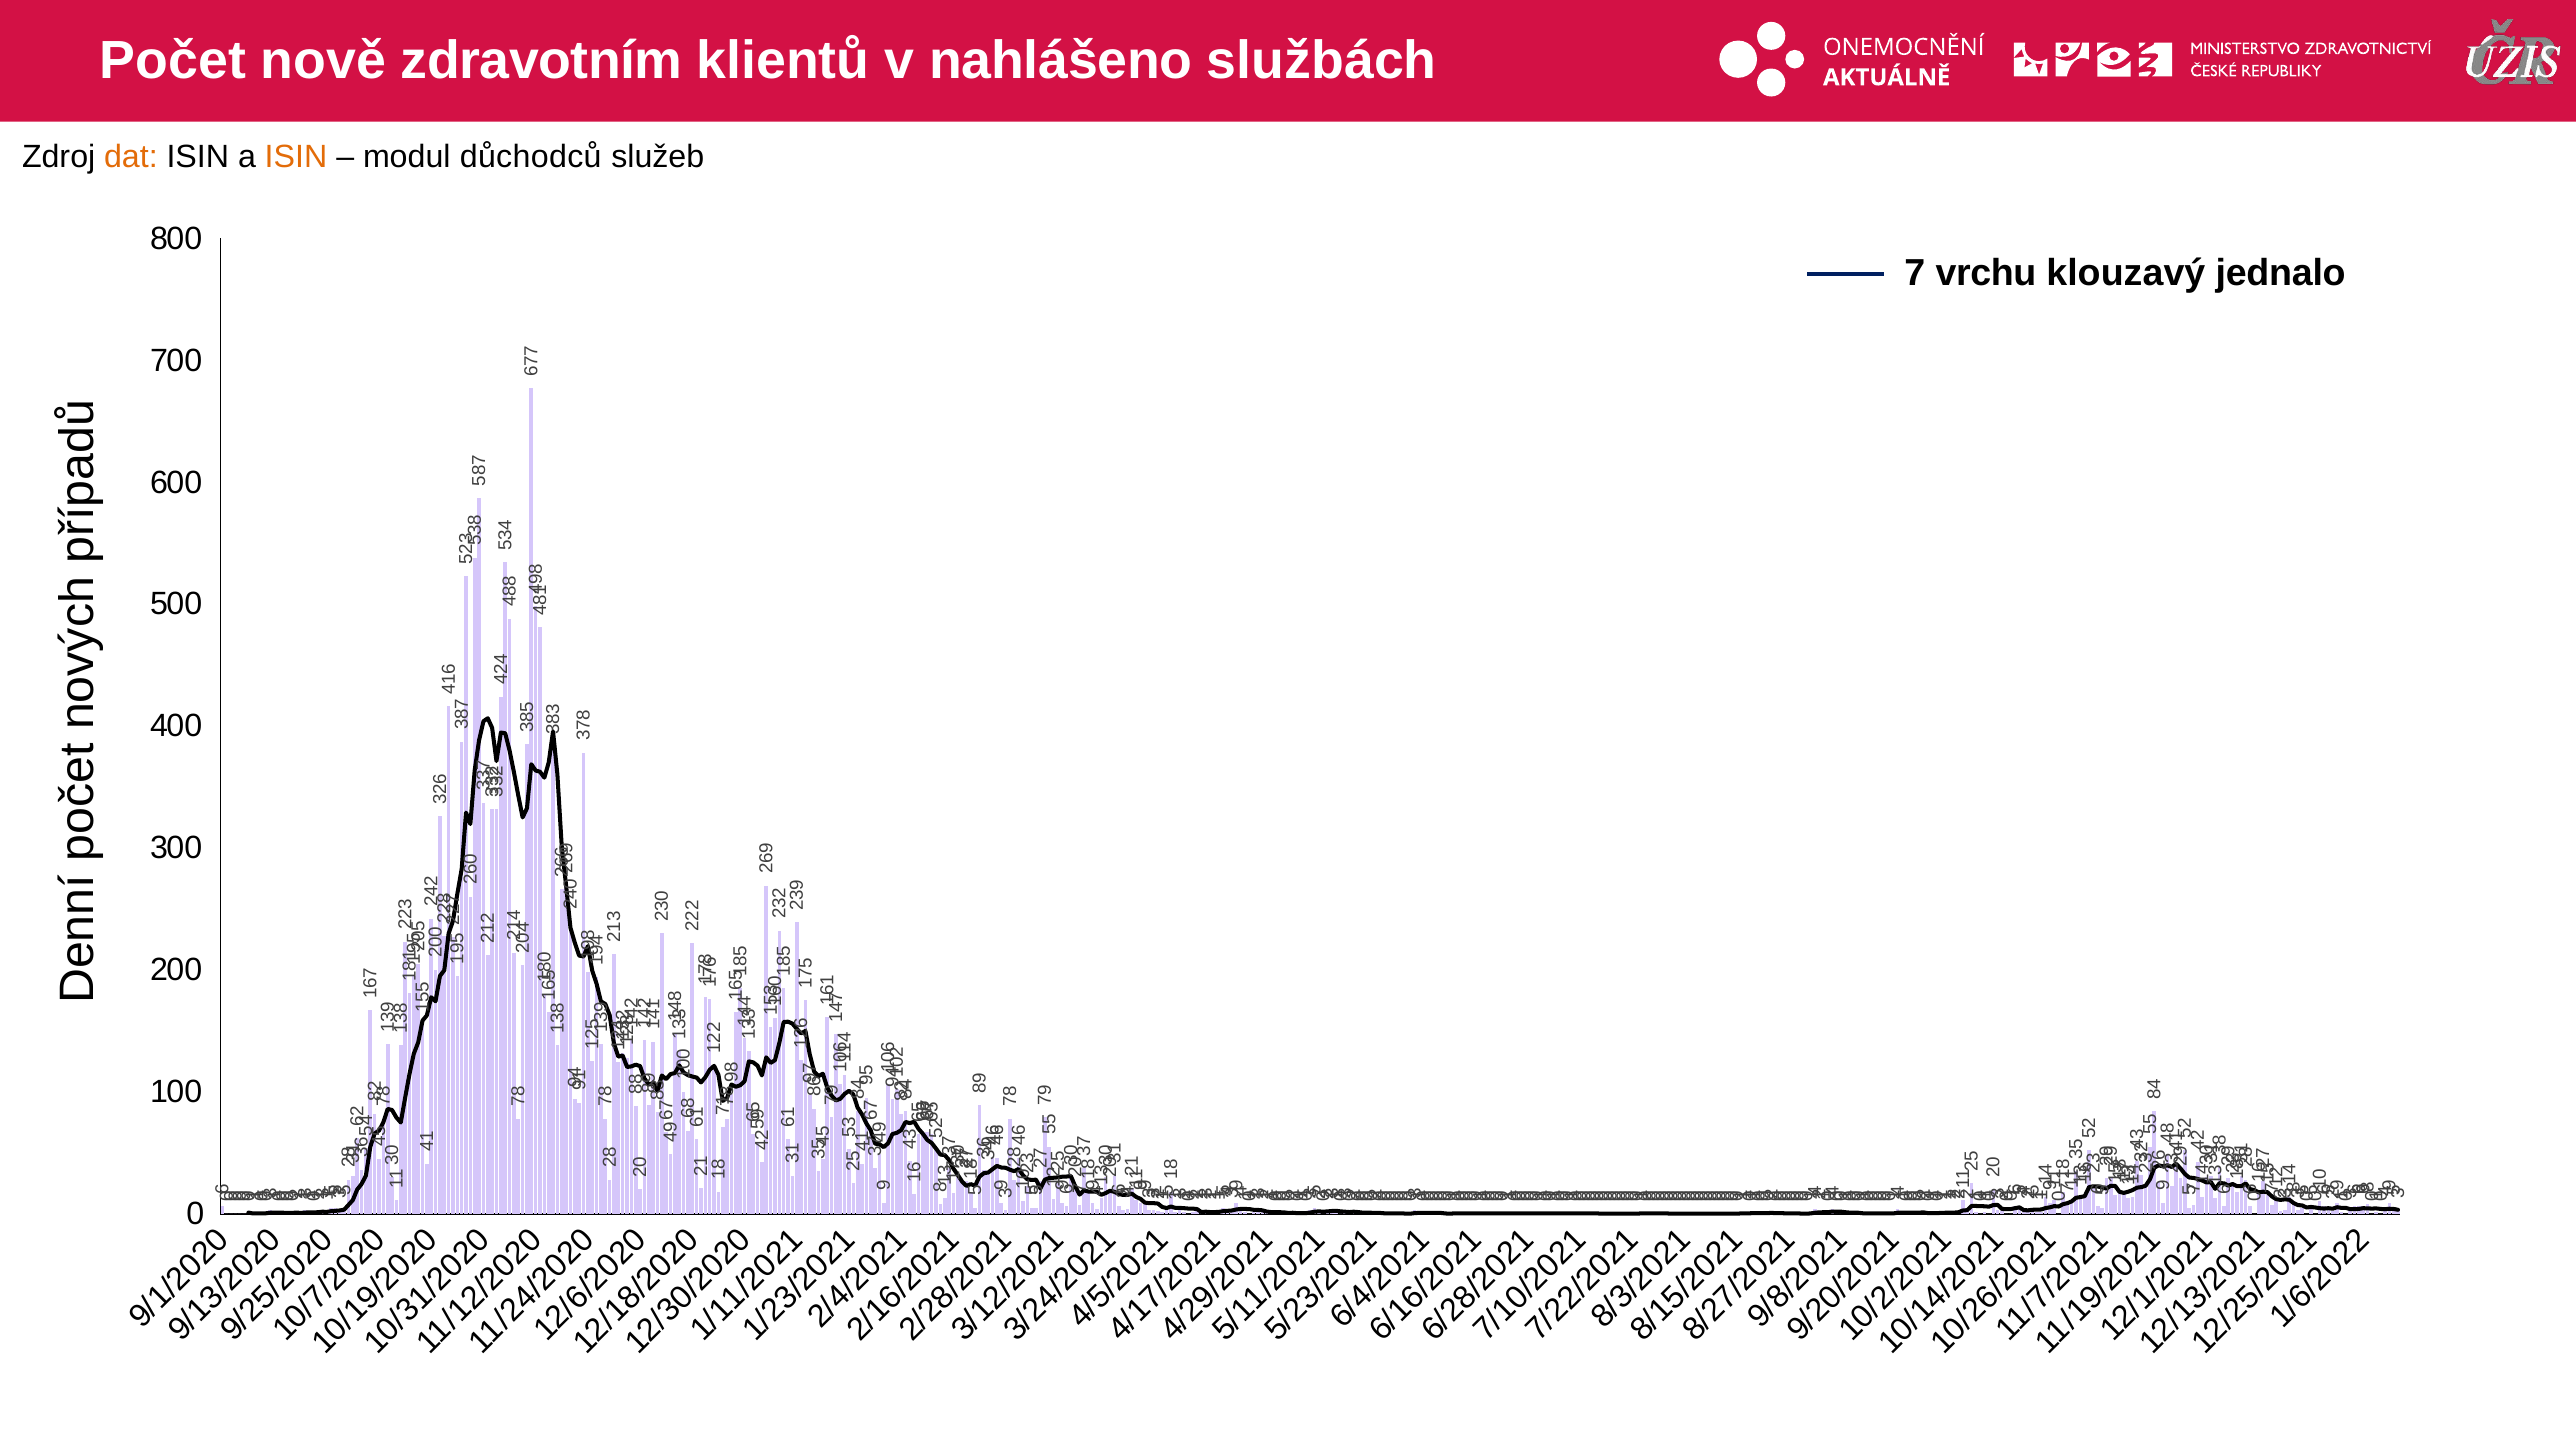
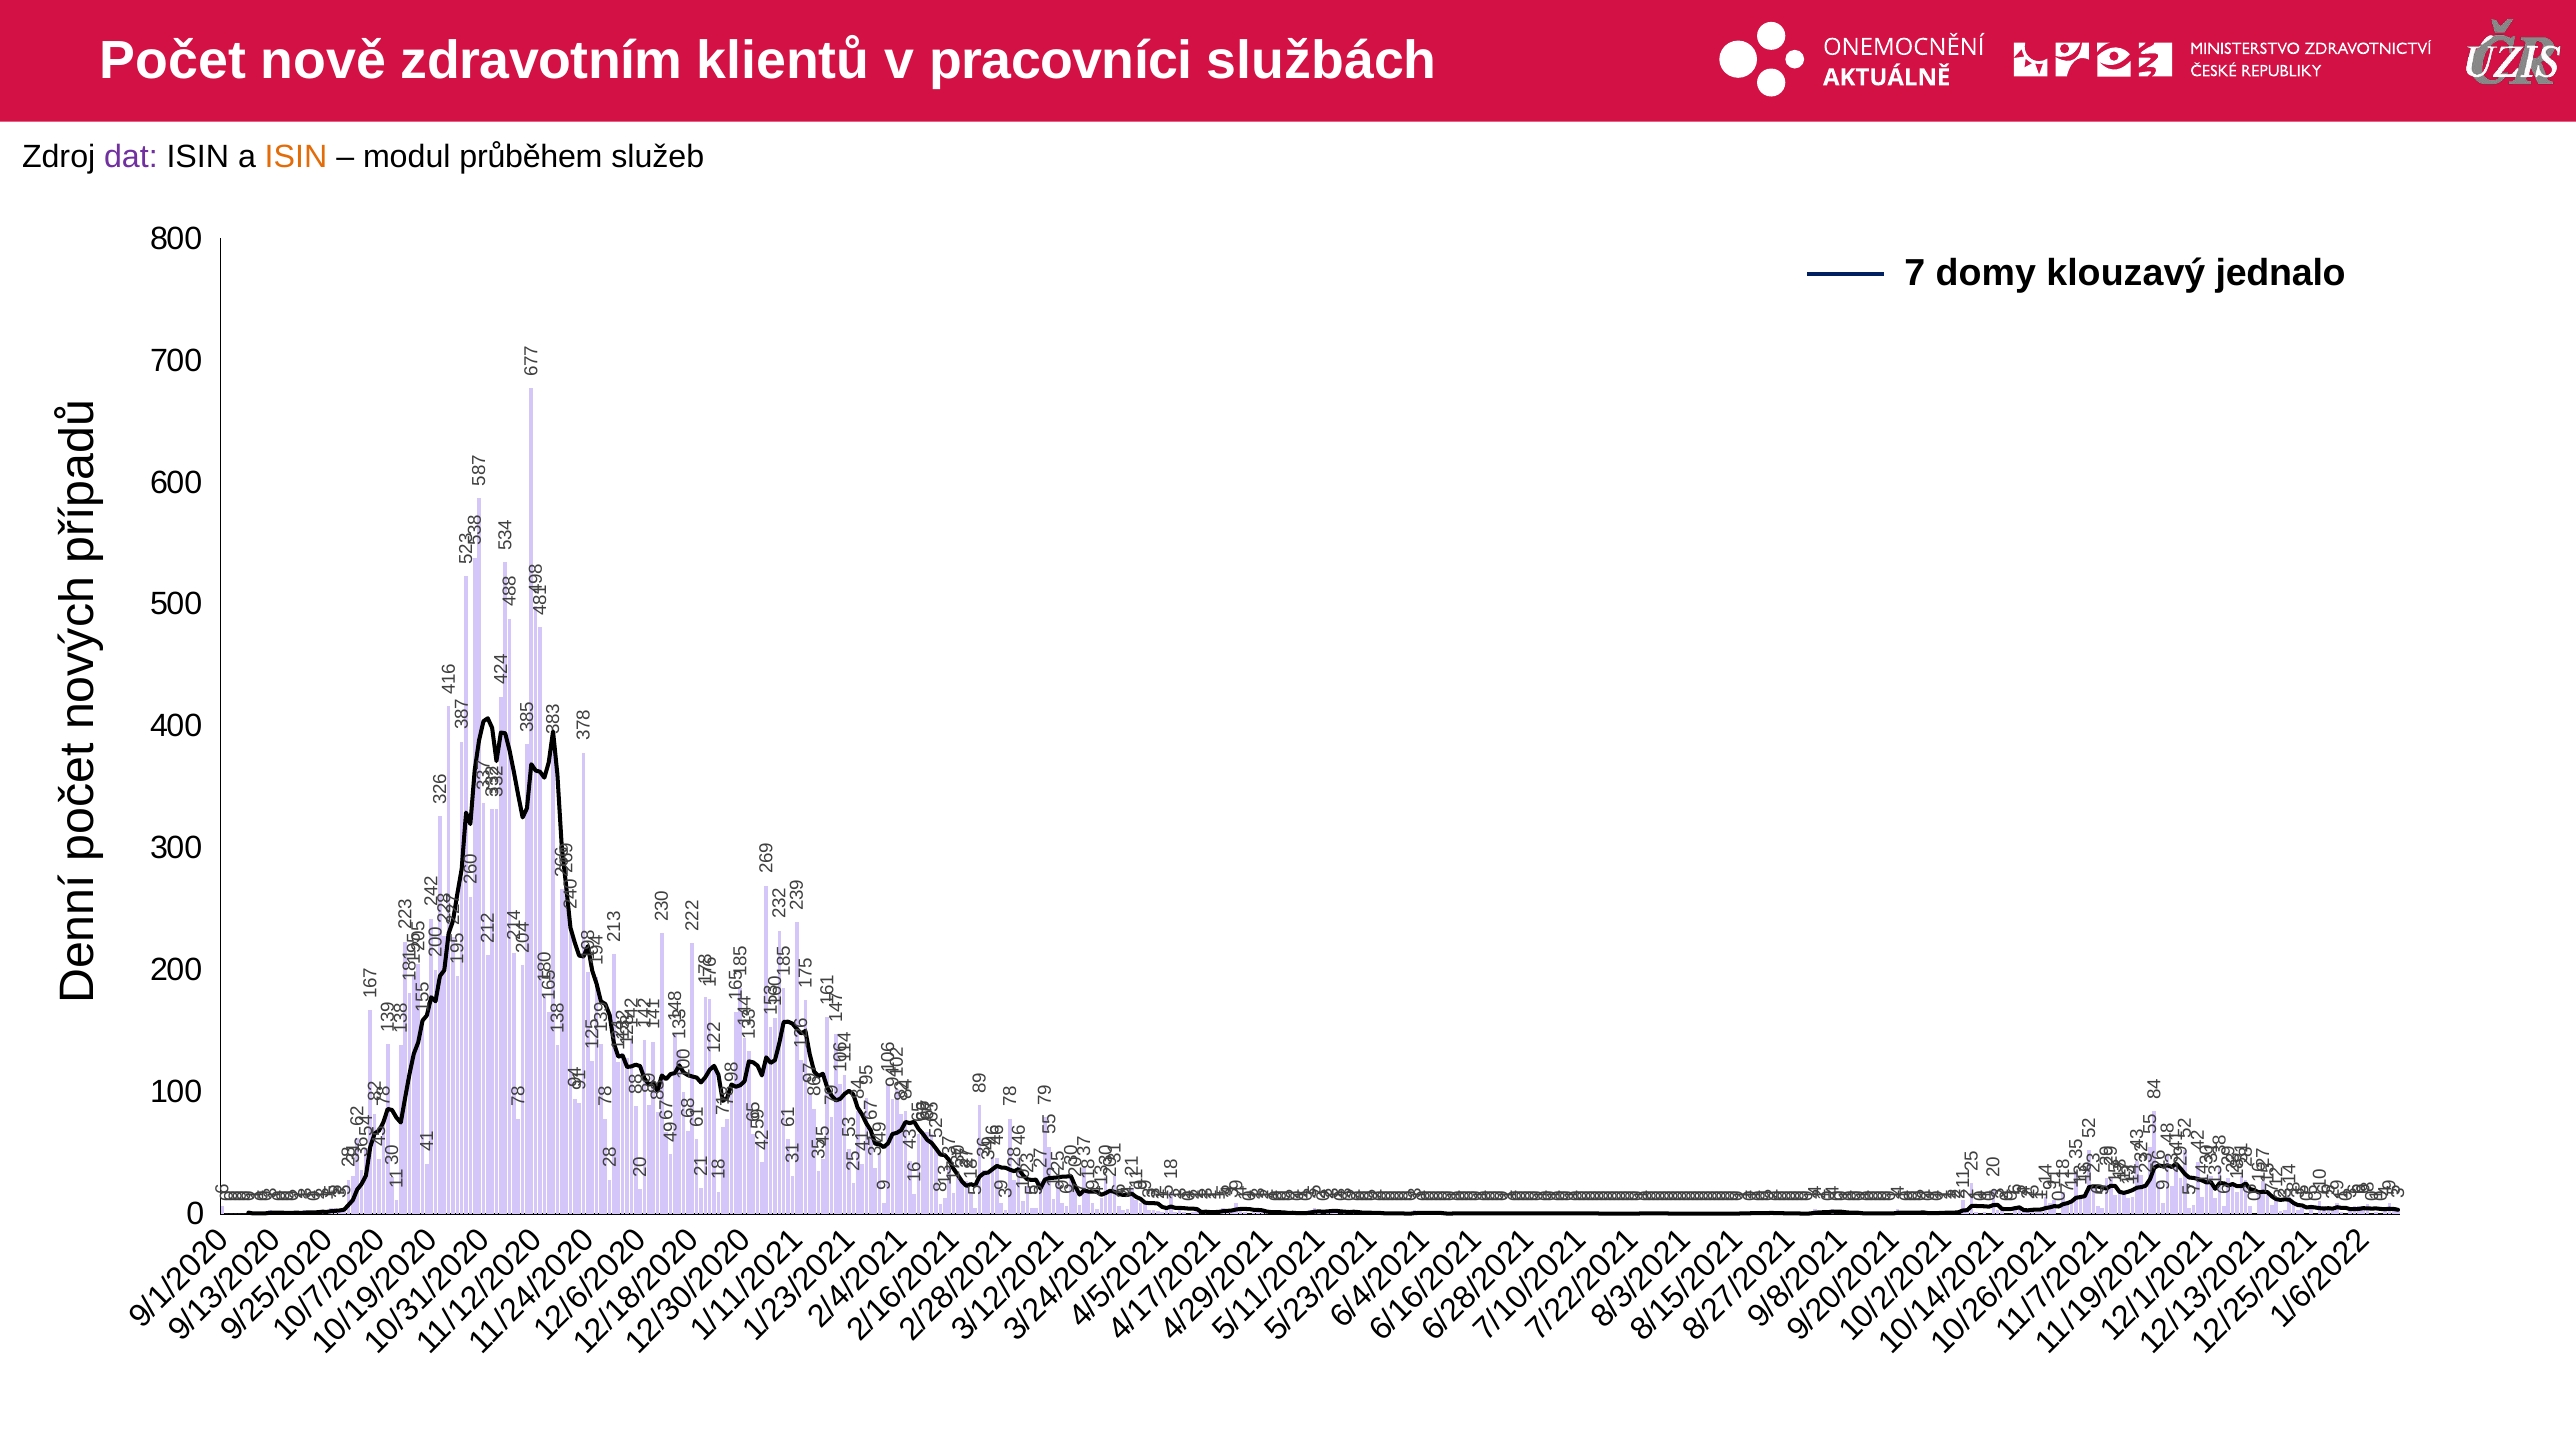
nahlášeno: nahlášeno -> pracovníci
dat colour: orange -> purple
důchodců: důchodců -> průběhem
vrchu: vrchu -> domy
